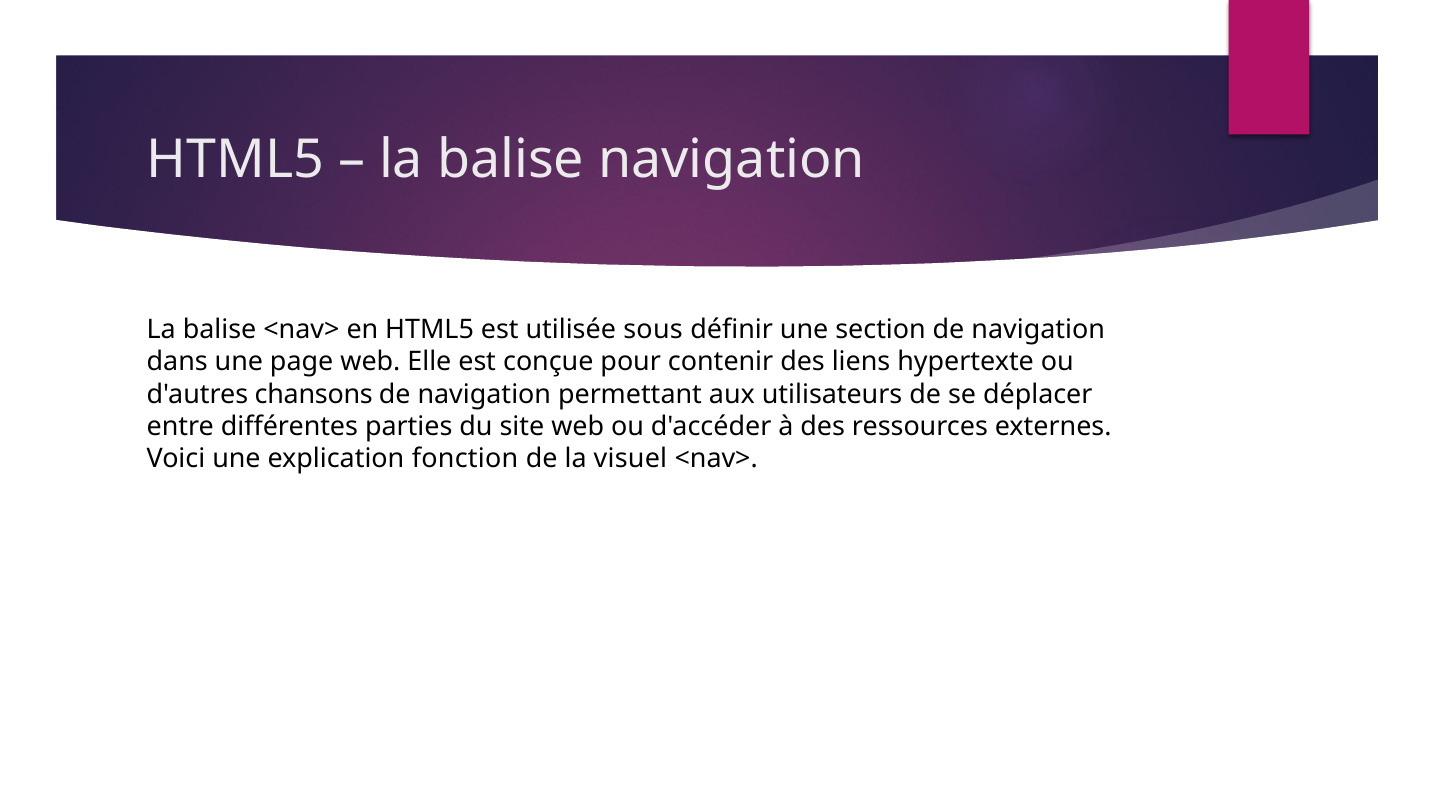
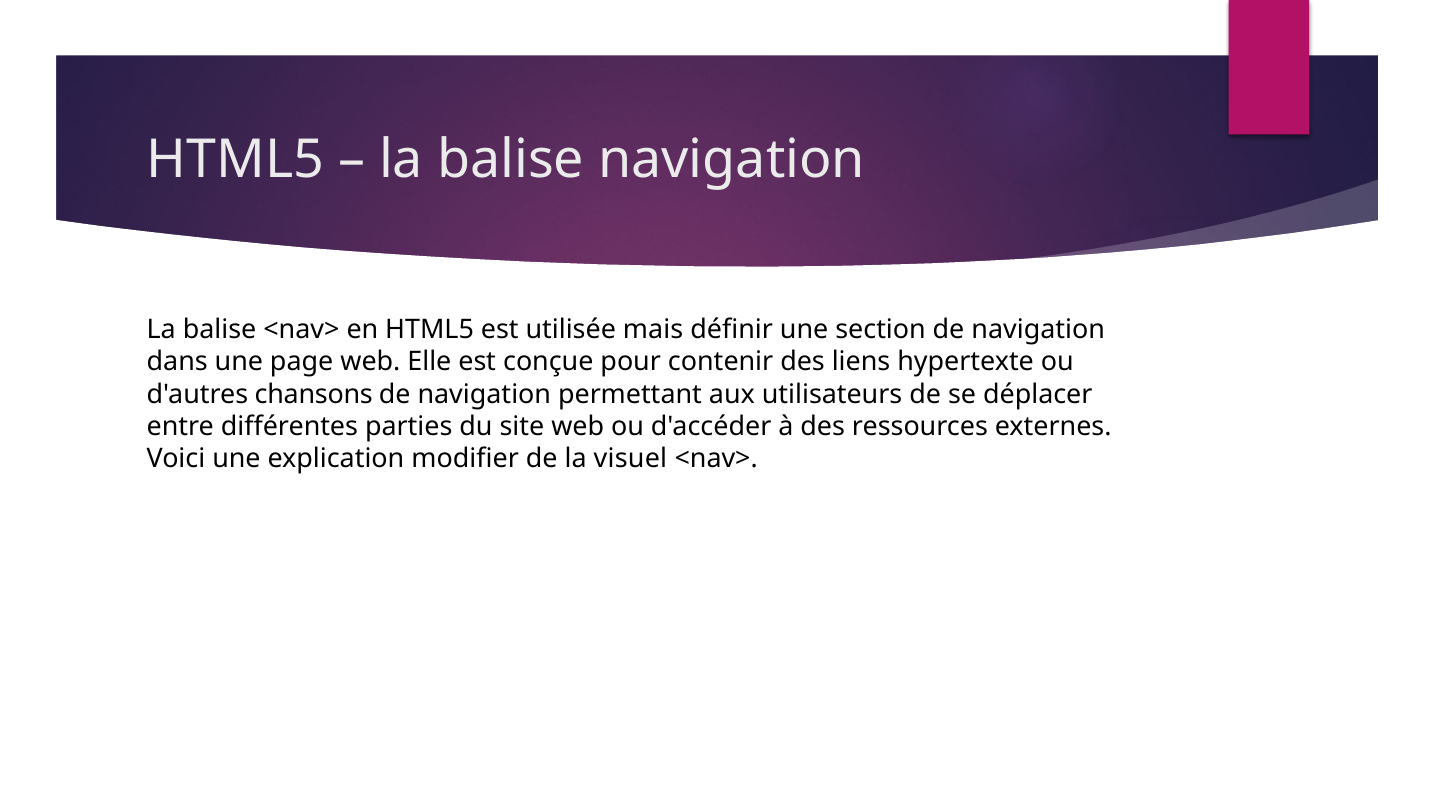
sous: sous -> mais
fonction: fonction -> modifier
